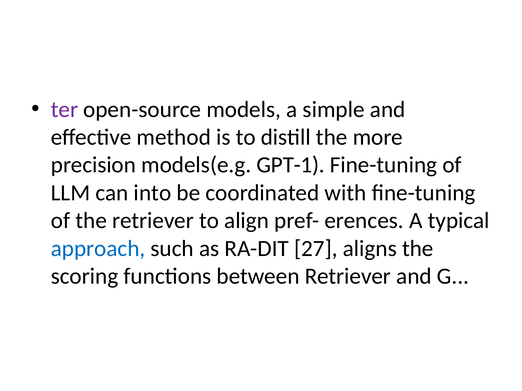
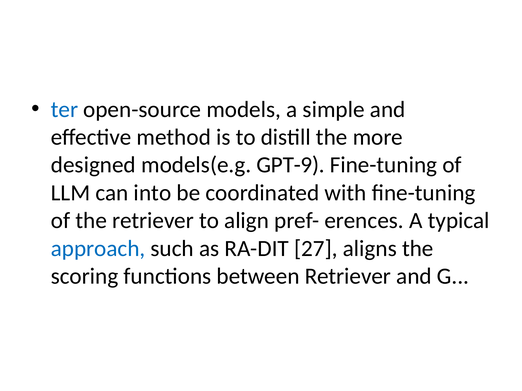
ter colour: purple -> blue
precision: precision -> designed
GPT-1: GPT-1 -> GPT-9
